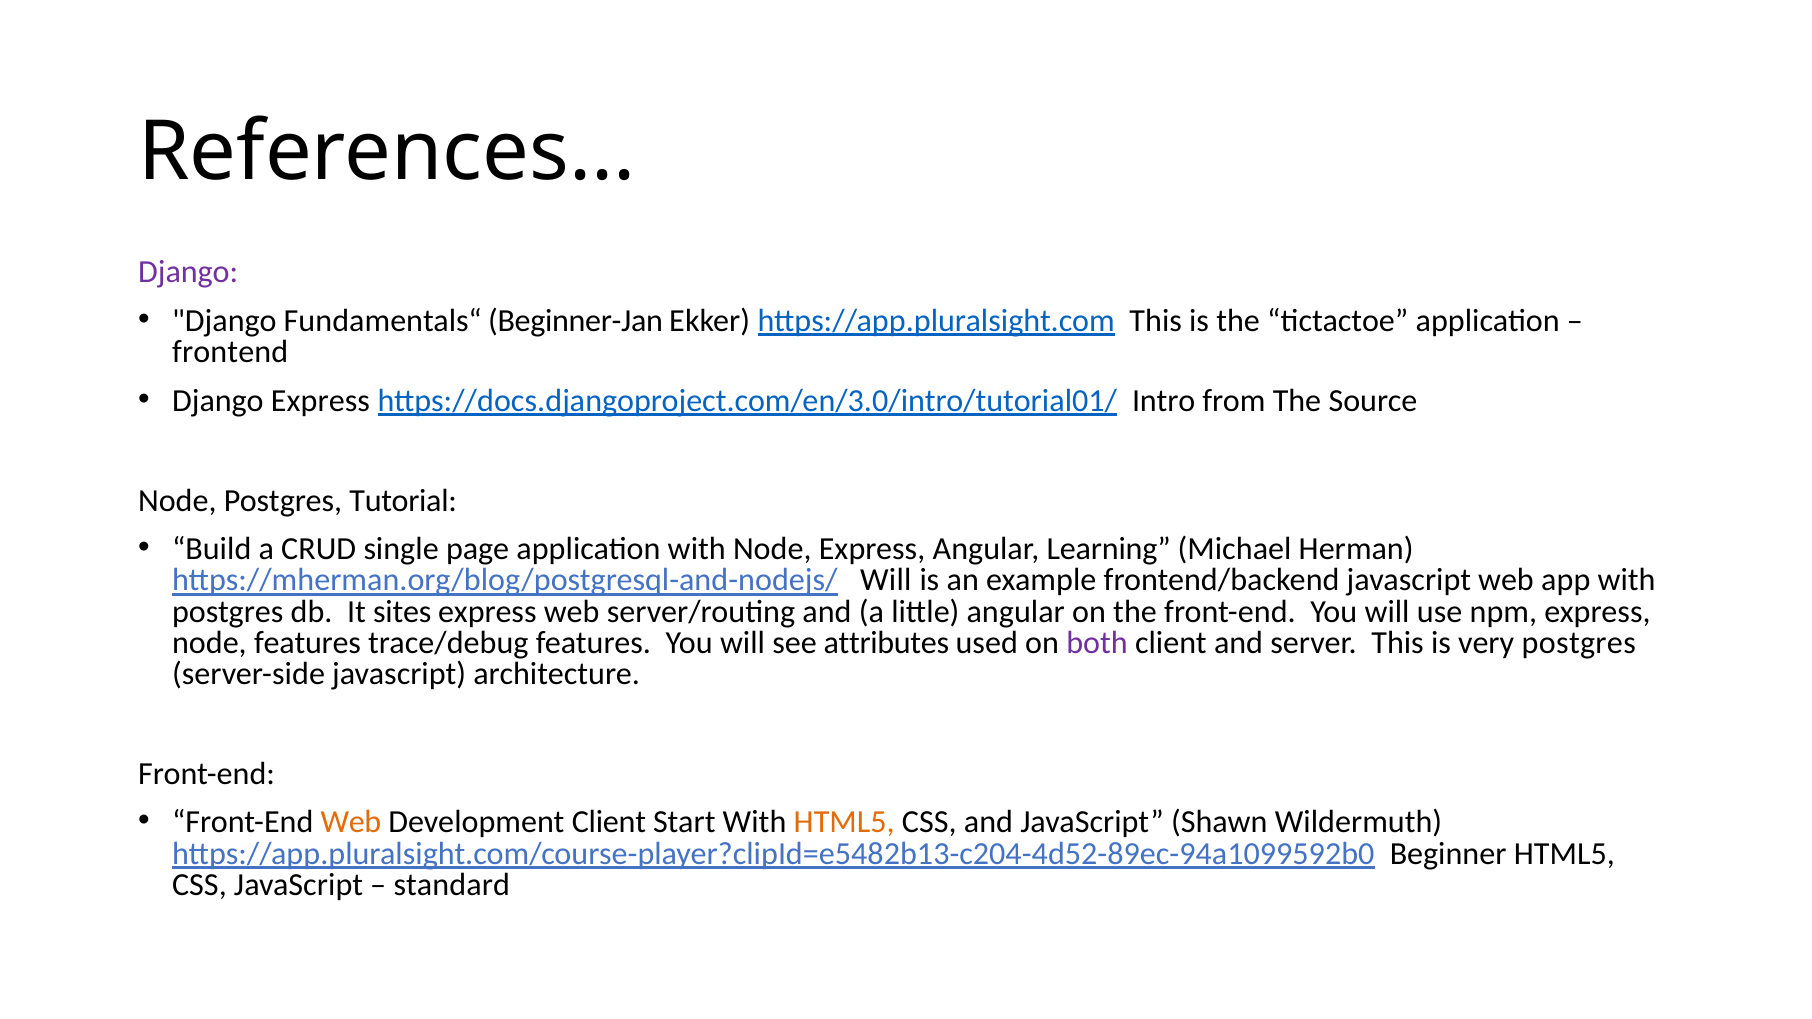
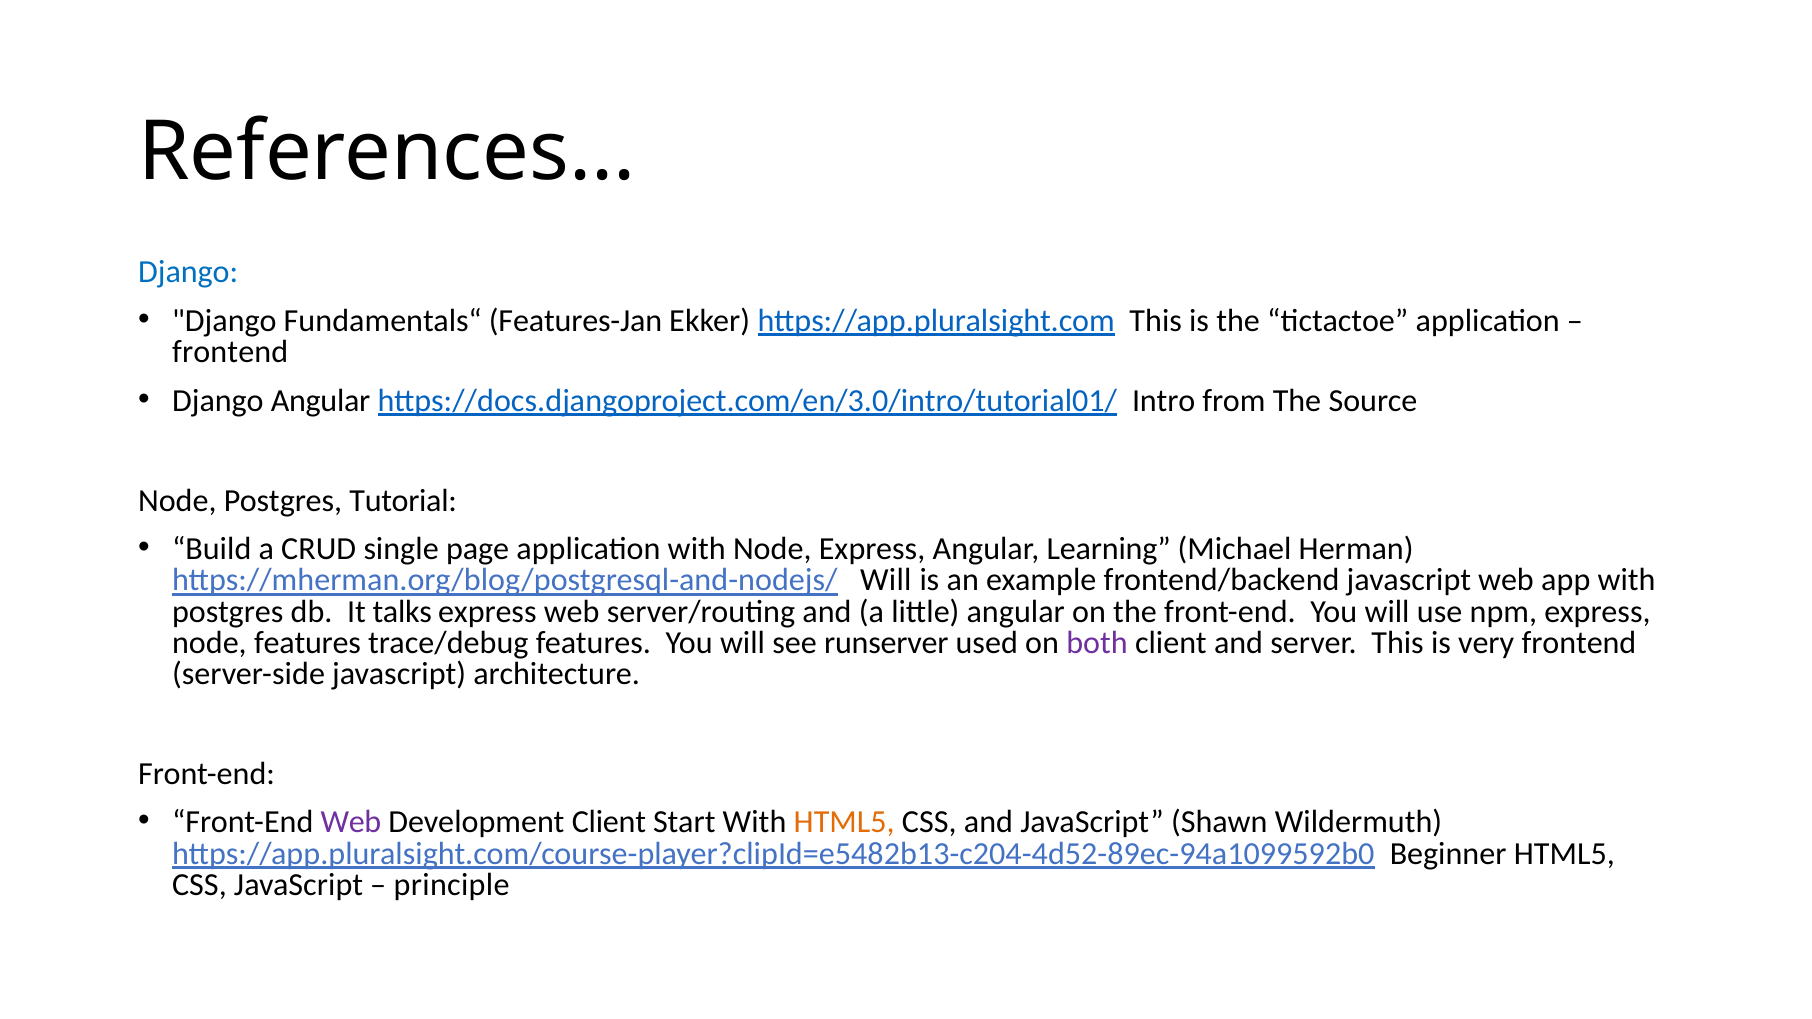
Django at (188, 272) colour: purple -> blue
Beginner-Jan: Beginner-Jan -> Features-Jan
Django Express: Express -> Angular
sites: sites -> talks
attributes: attributes -> runserver
very postgres: postgres -> frontend
Web at (351, 822) colour: orange -> purple
standard: standard -> principle
